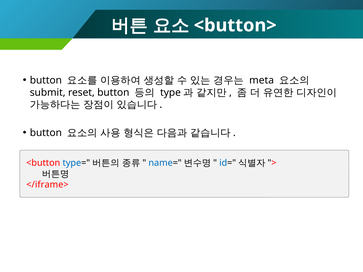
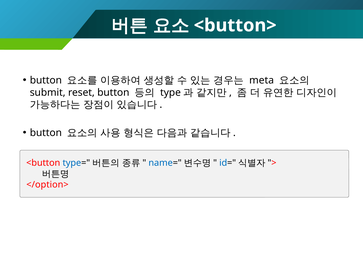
</iframe>: </iframe> -> </option>
